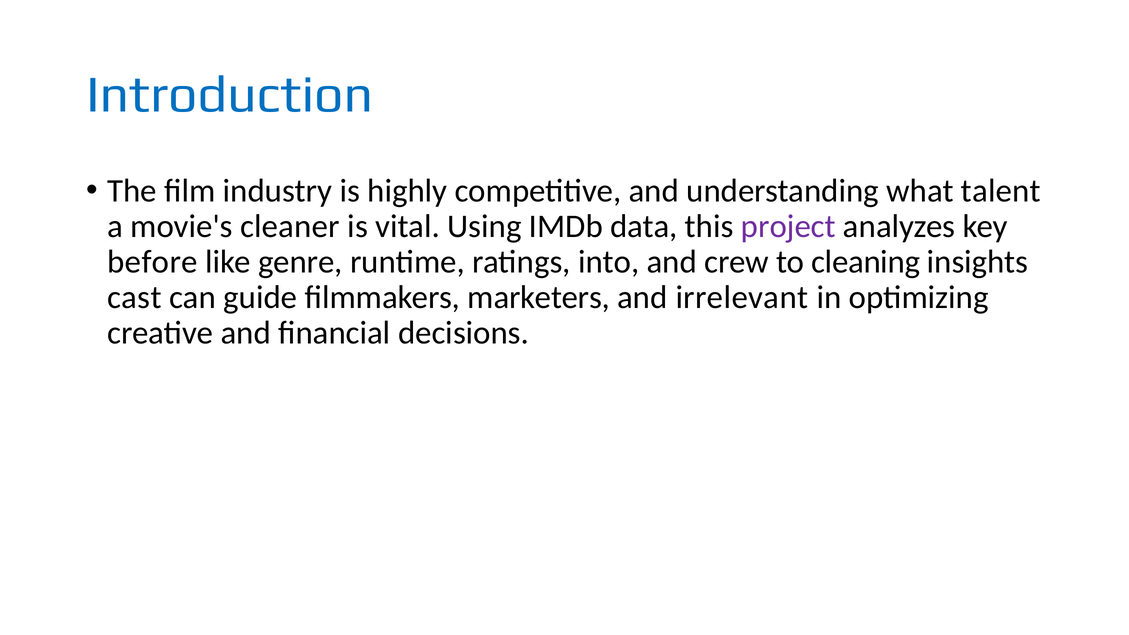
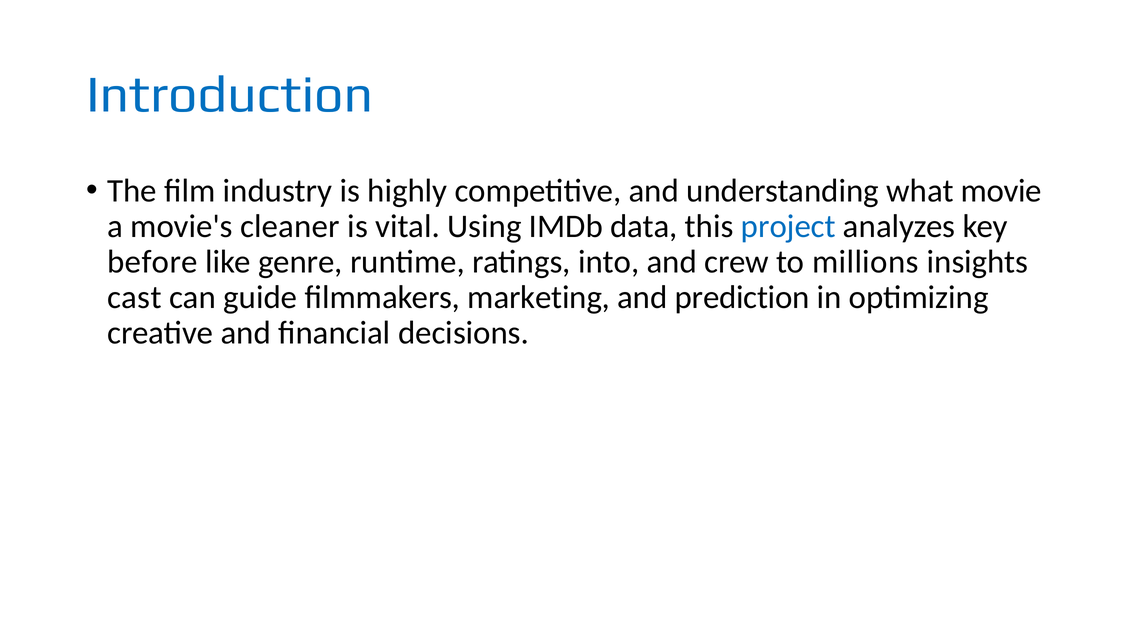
talent: talent -> movie
project colour: purple -> blue
cleaning: cleaning -> millions
marketers: marketers -> marketing
irrelevant: irrelevant -> prediction
